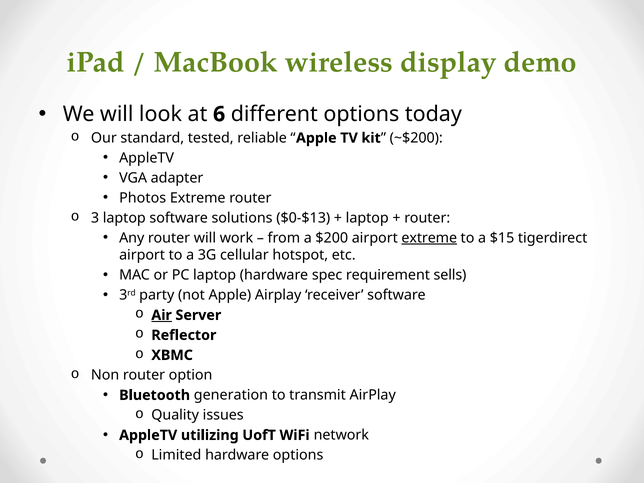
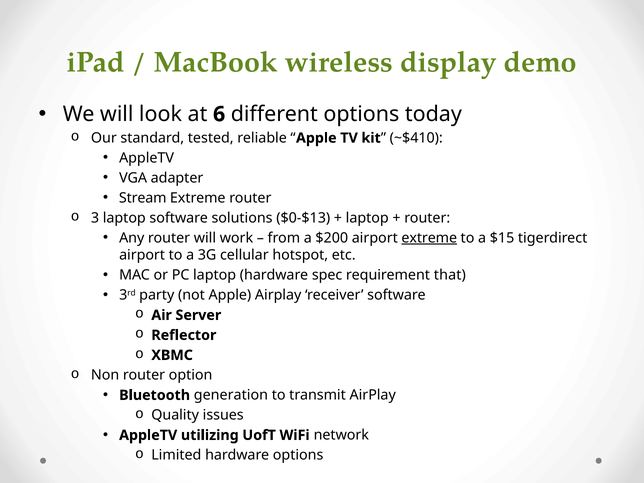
~$200: ~$200 -> ~$410
Photos: Photos -> Stream
sells: sells -> that
Air underline: present -> none
